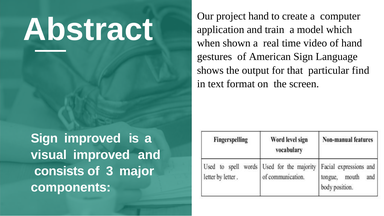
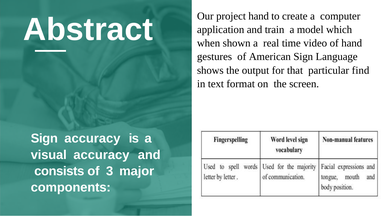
Sign improved: improved -> accuracy
visual improved: improved -> accuracy
